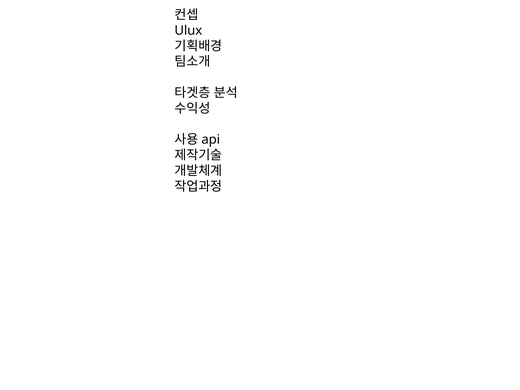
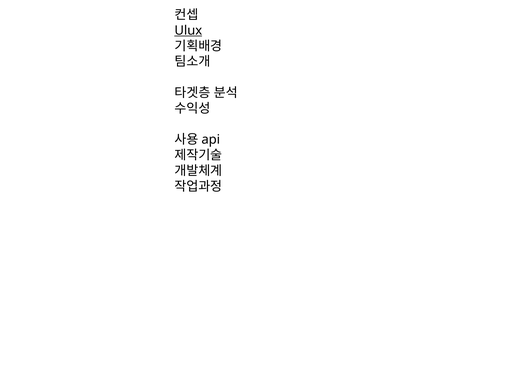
Ulux underline: none -> present
